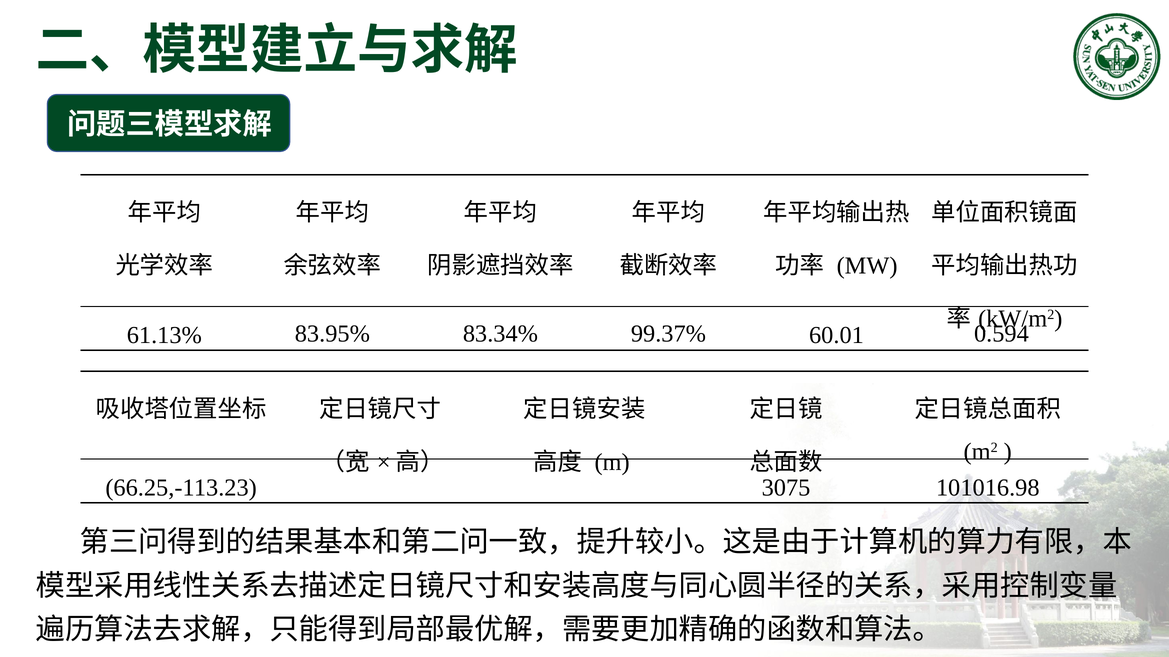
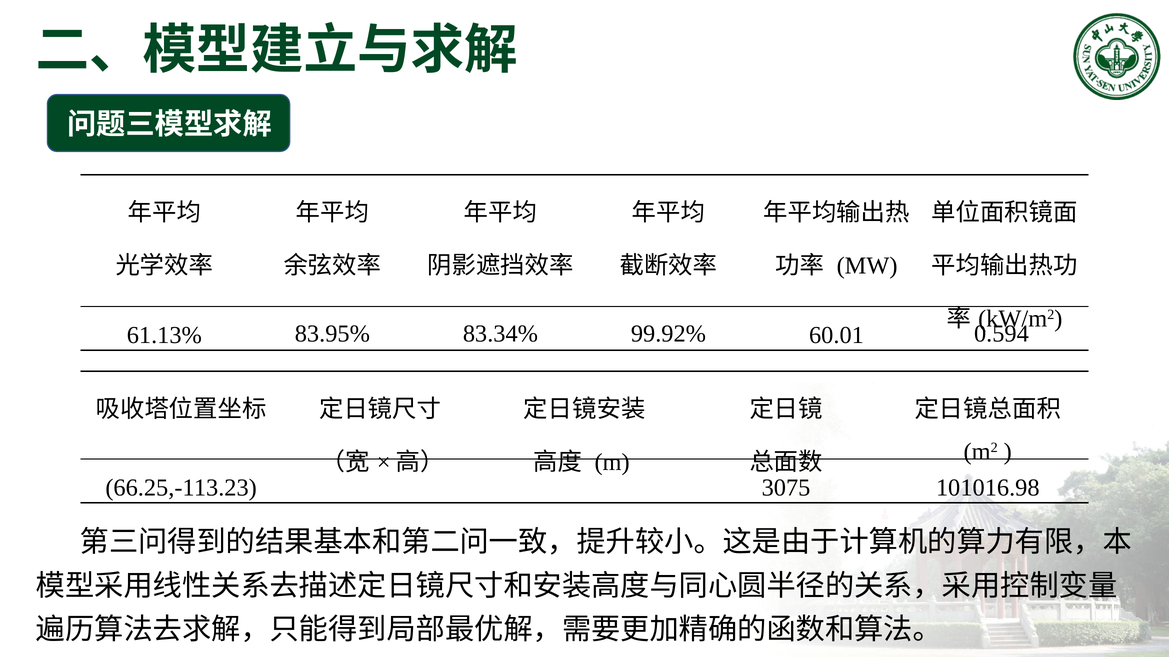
99.37%: 99.37% -> 99.92%
